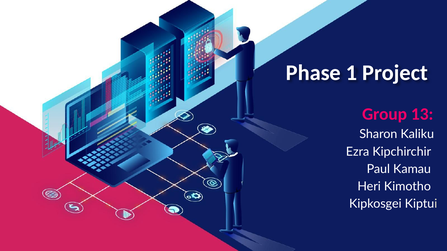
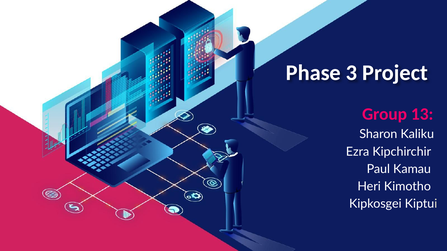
1: 1 -> 3
